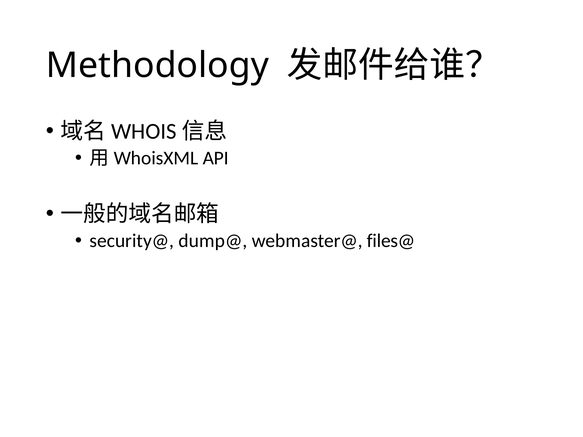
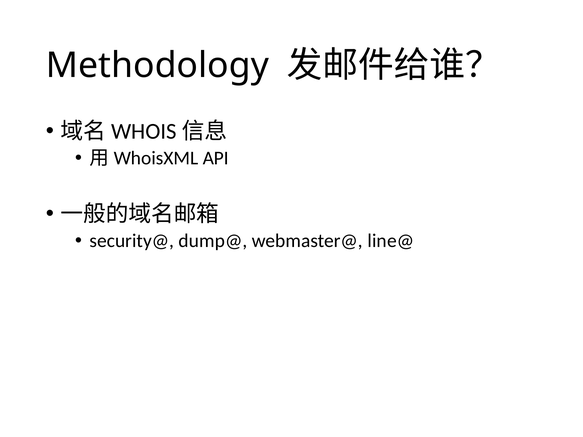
files@: files@ -> line@
